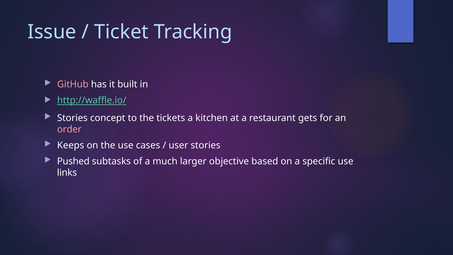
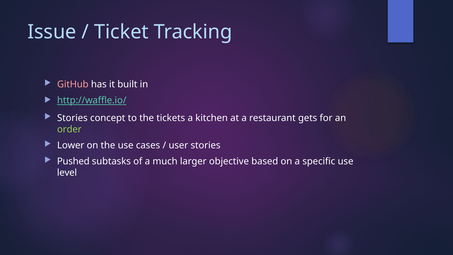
order colour: pink -> light green
Keeps: Keeps -> Lower
links: links -> level
